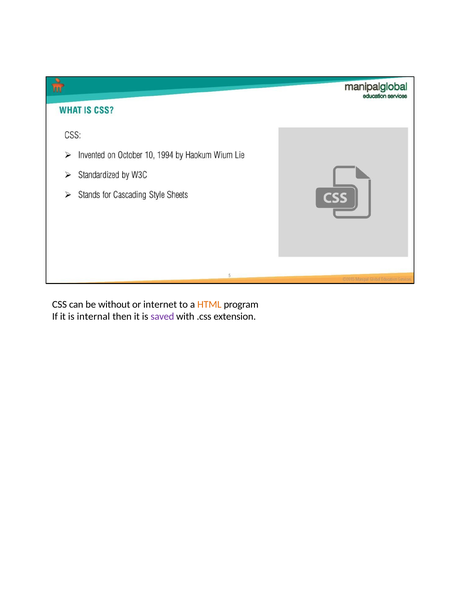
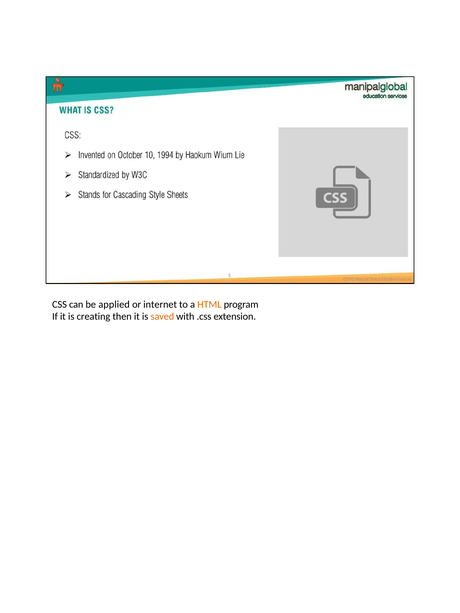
without: without -> applied
internal: internal -> creating
saved colour: purple -> orange
